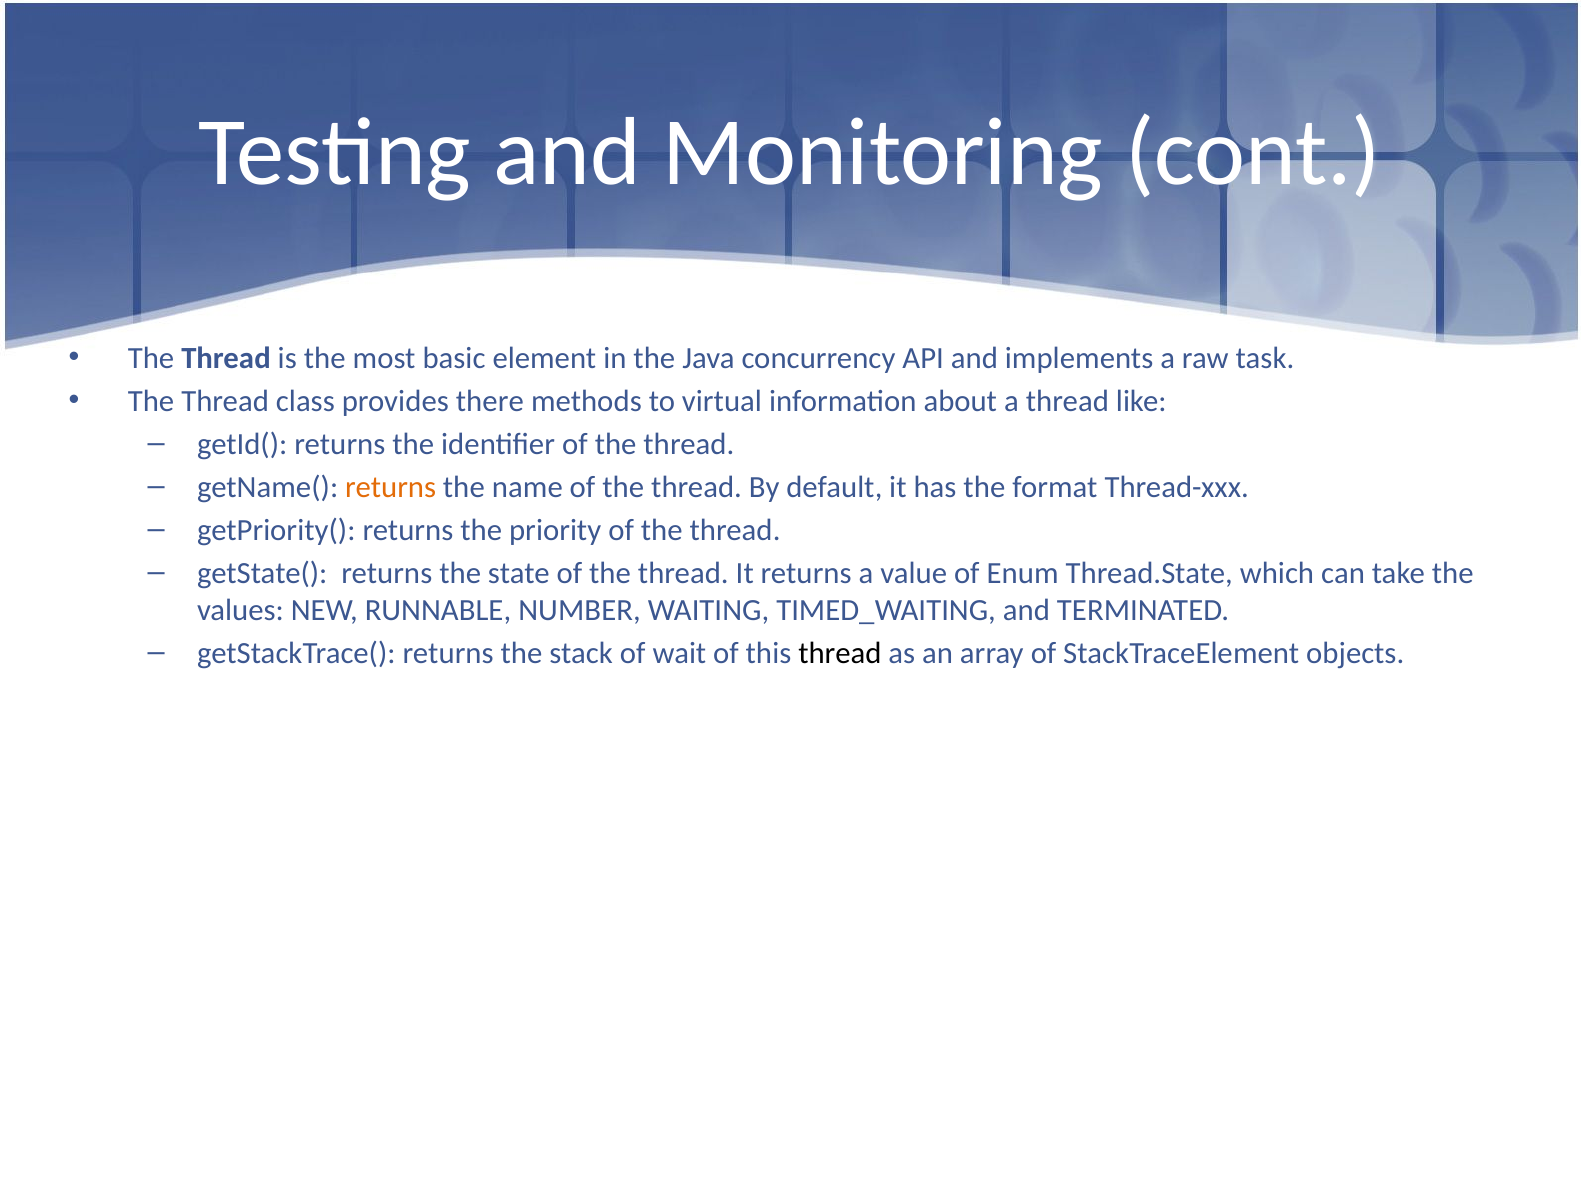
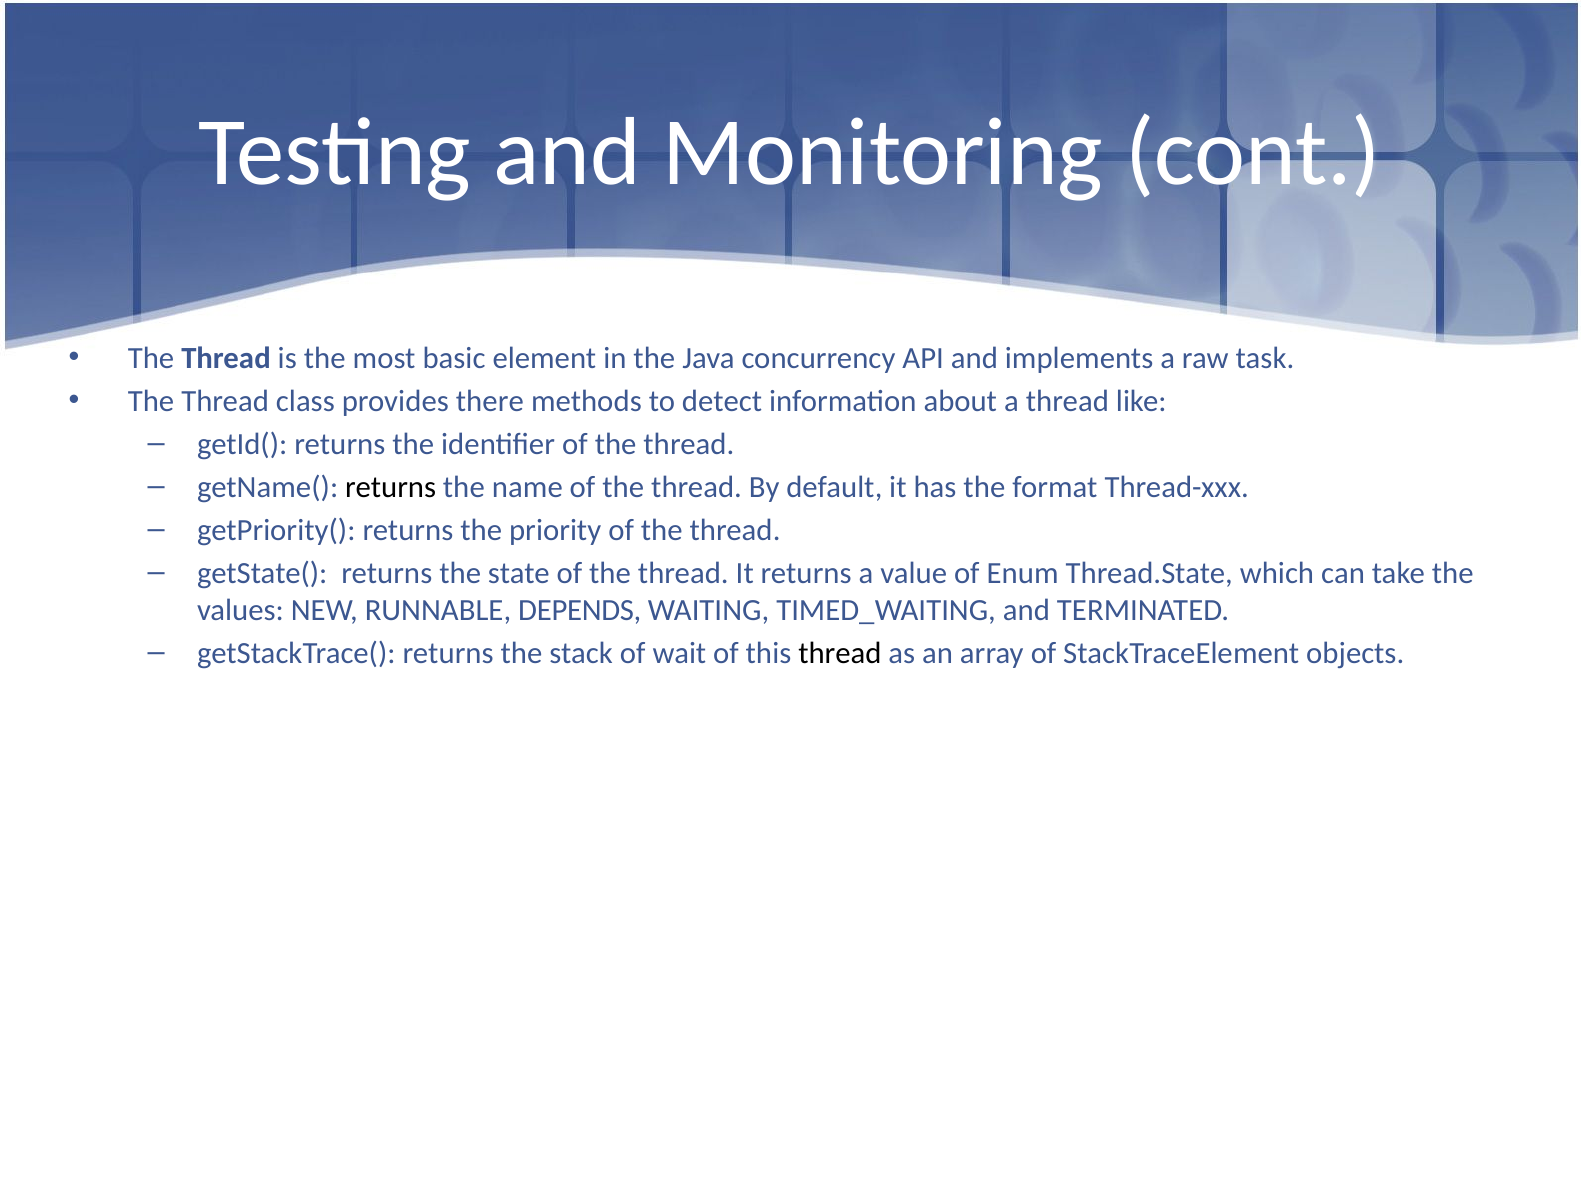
virtual: virtual -> detect
returns at (391, 487) colour: orange -> black
NUMBER: NUMBER -> DEPENDS
